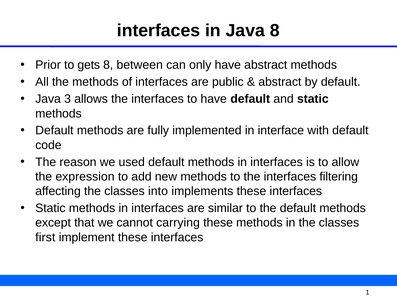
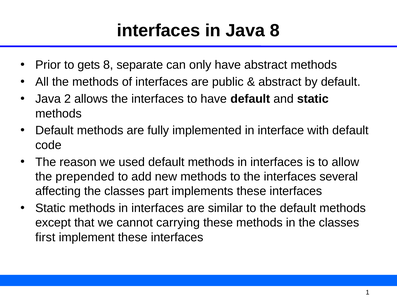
between: between -> separate
3: 3 -> 2
expression: expression -> prepended
filtering: filtering -> several
into: into -> part
